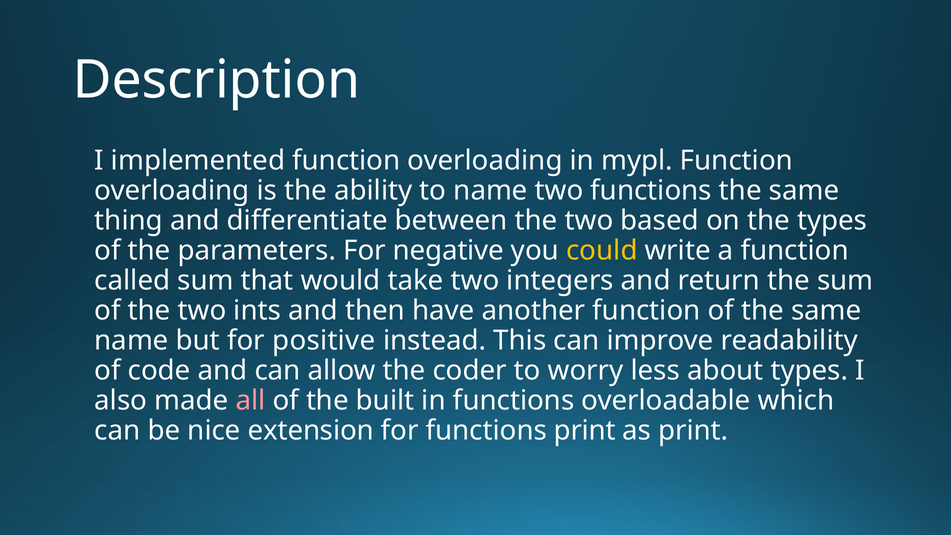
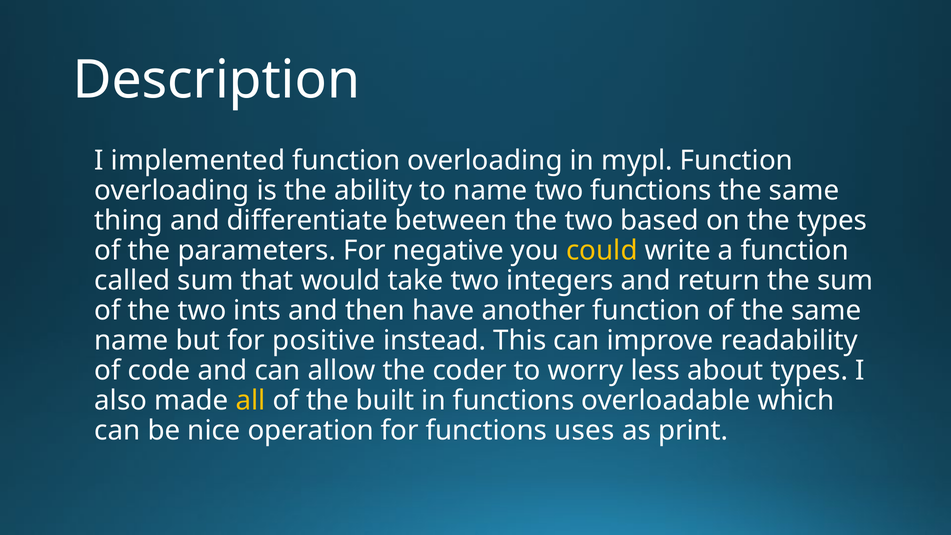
all colour: pink -> yellow
extension: extension -> operation
functions print: print -> uses
